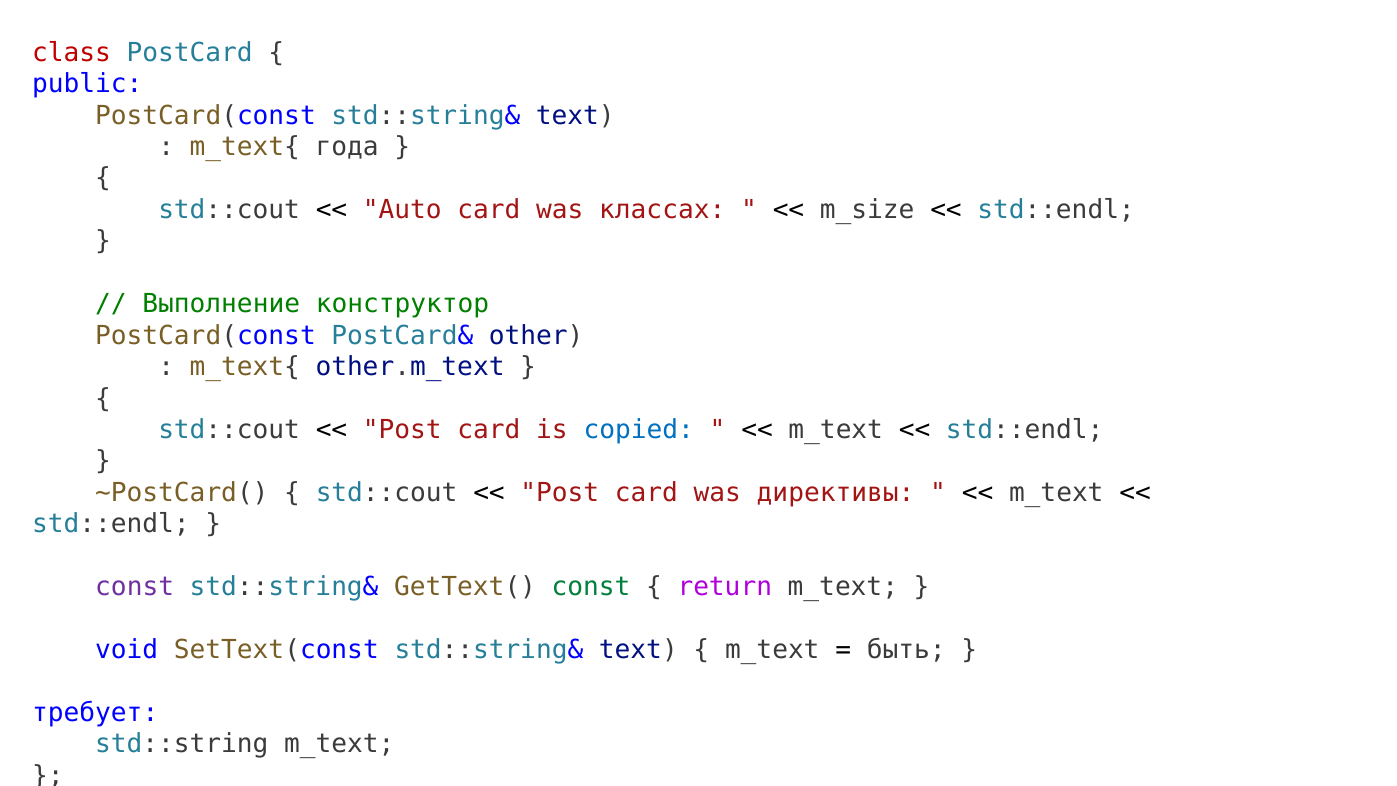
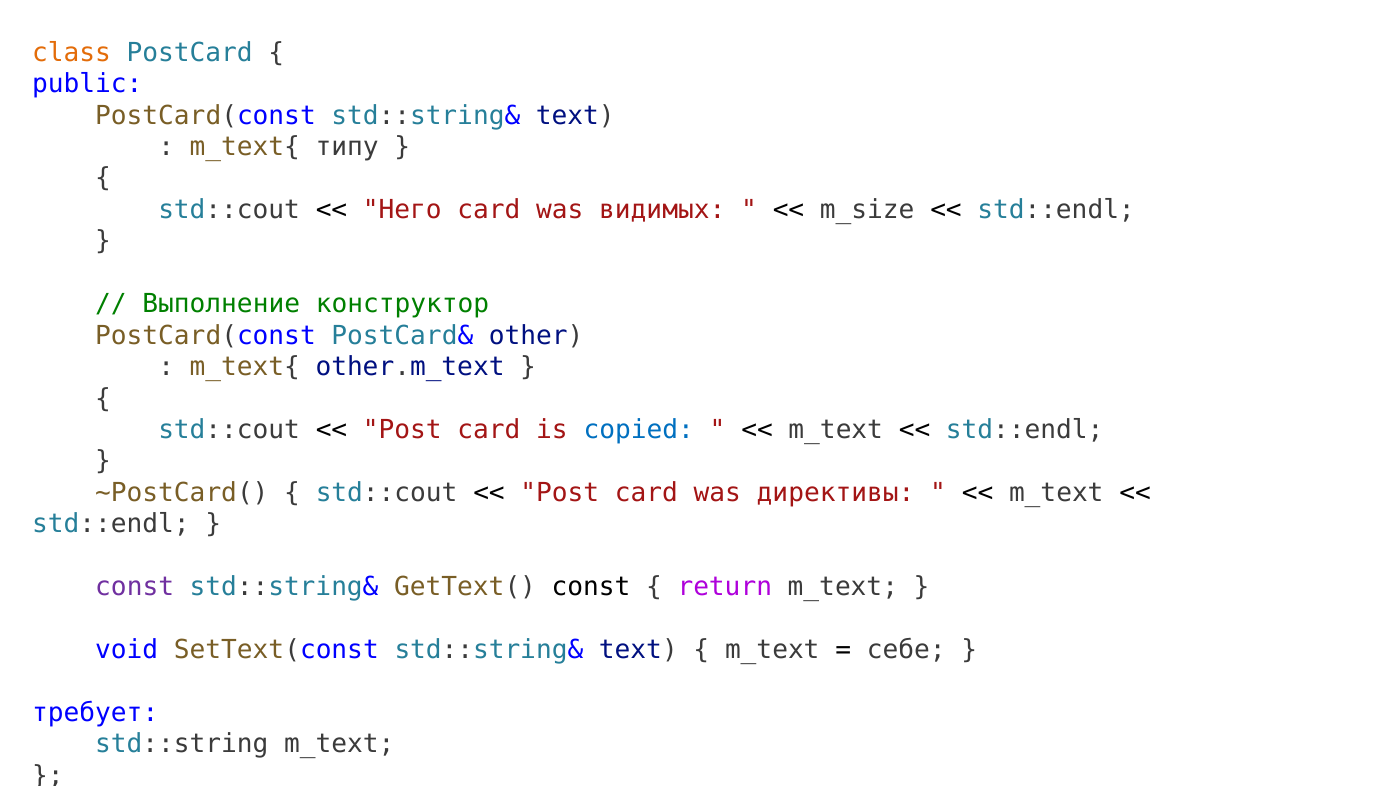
class colour: red -> orange
года: года -> типу
Auto: Auto -> Него
классах: классах -> видимых
const at (591, 587) colour: green -> black
быть: быть -> себе
